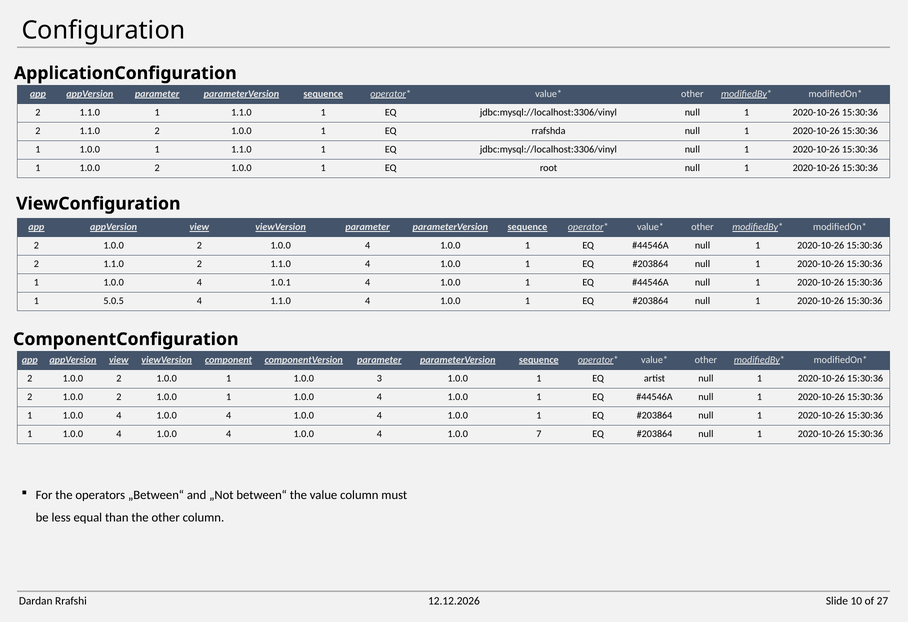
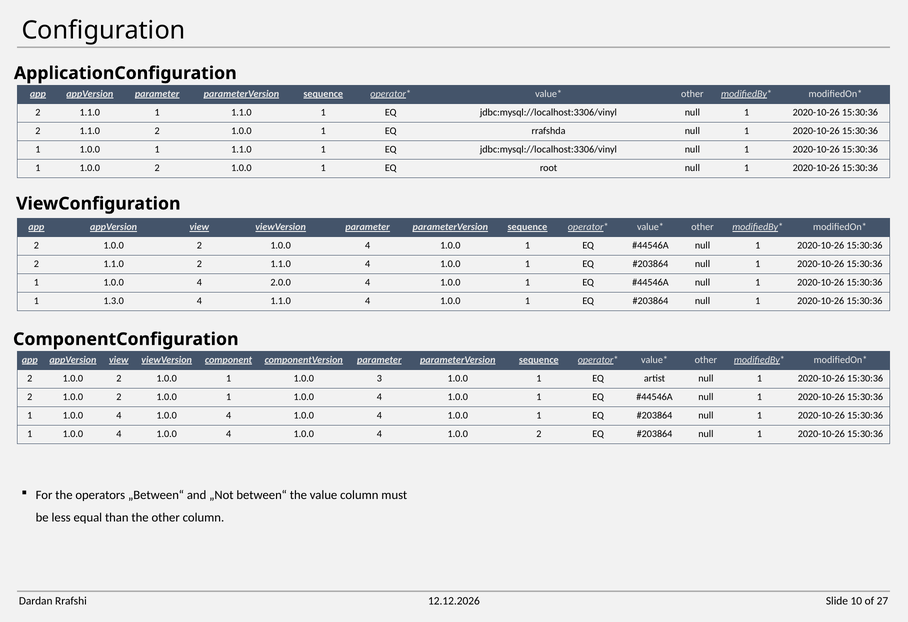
1.0.1: 1.0.1 -> 2.0.0
5.0.5: 5.0.5 -> 1.3.0
4 1.0.0 7: 7 -> 2
